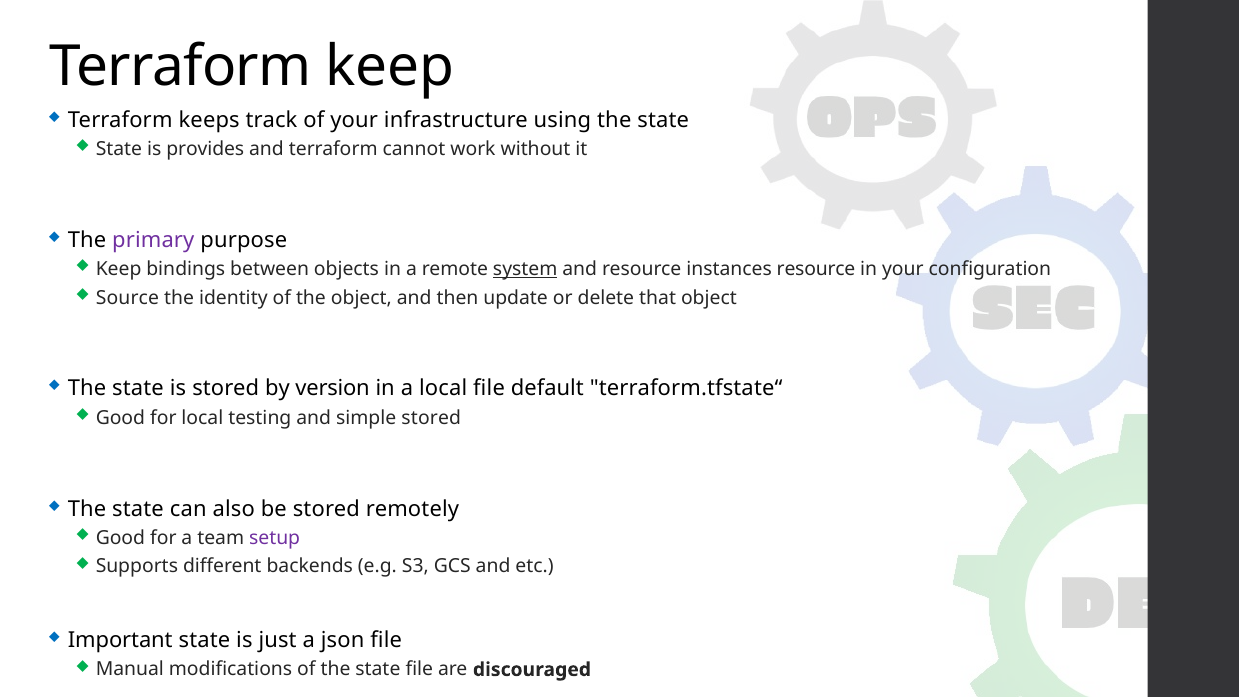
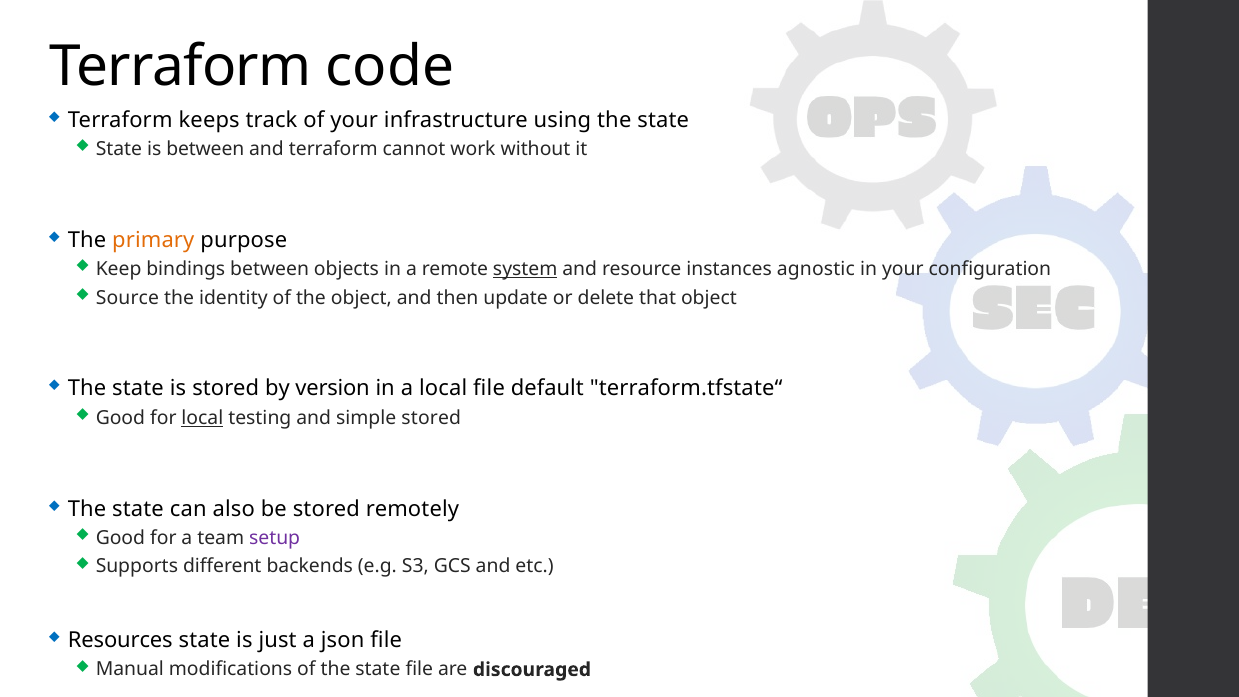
Terraform keep: keep -> code
is provides: provides -> between
primary colour: purple -> orange
instances resource: resource -> agnostic
local at (202, 418) underline: none -> present
Important: Important -> Resources
